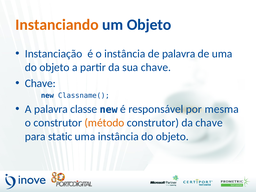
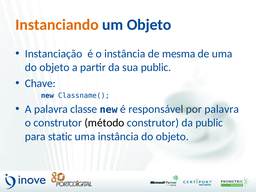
de palavra: palavra -> mesma
sua chave: chave -> public
por mesma: mesma -> palavra
método colour: orange -> black
da chave: chave -> public
